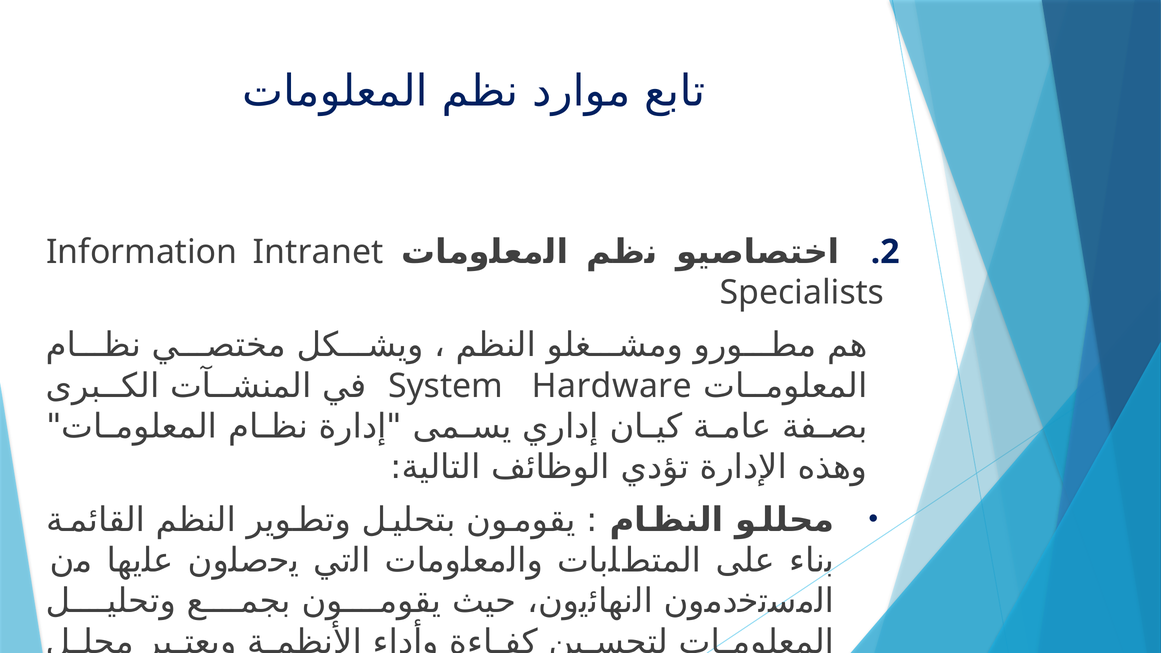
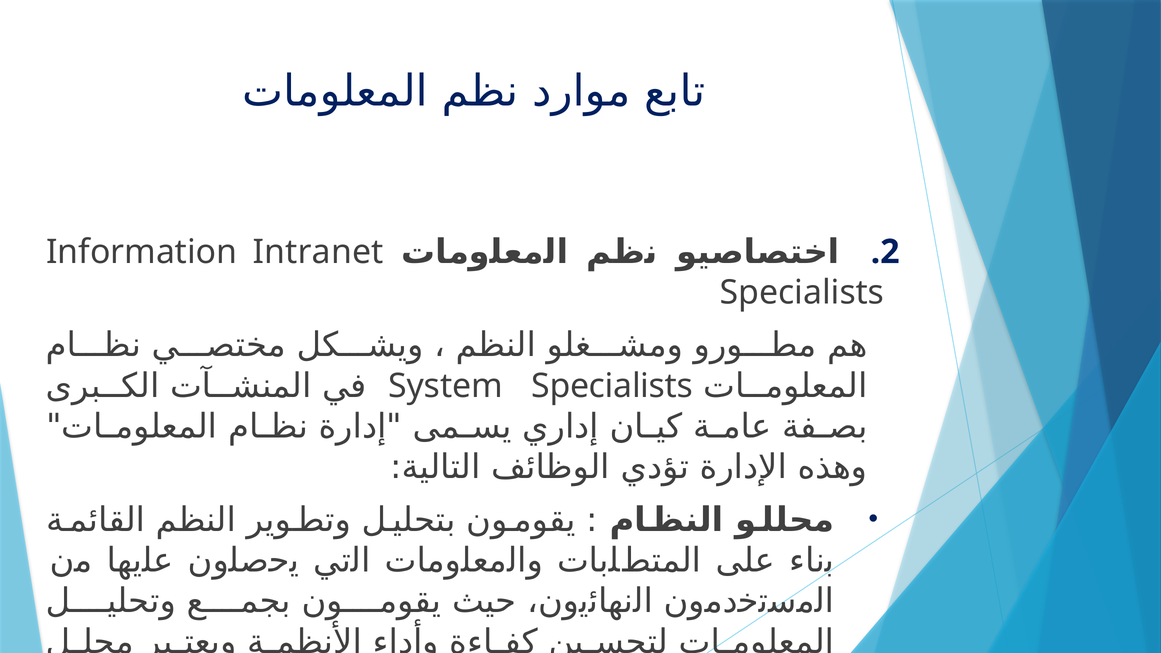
System Hardware: Hardware -> Specialists
